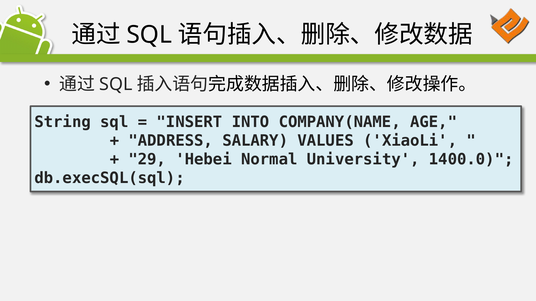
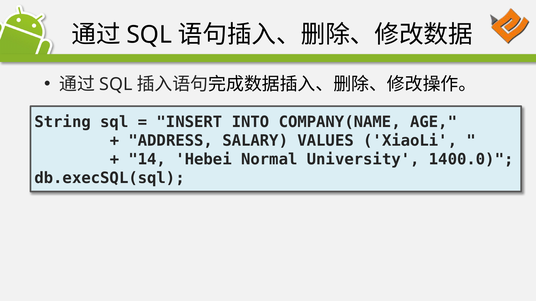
29: 29 -> 14
